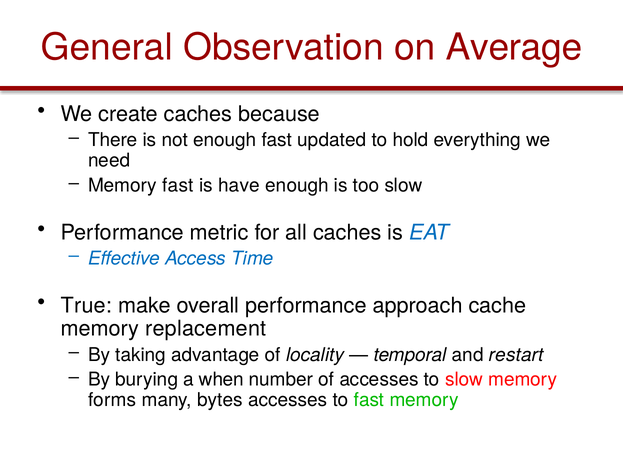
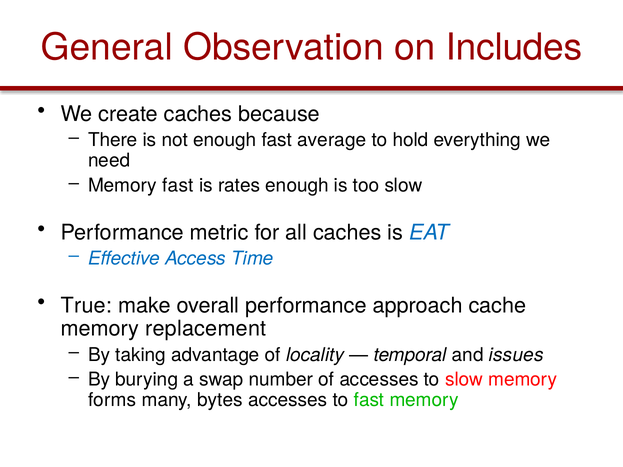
Average: Average -> Includes
updated: updated -> average
have: have -> rates
restart: restart -> issues
when: when -> swap
